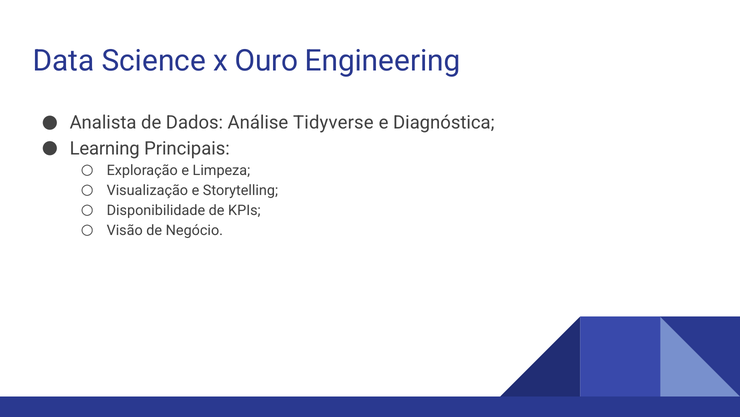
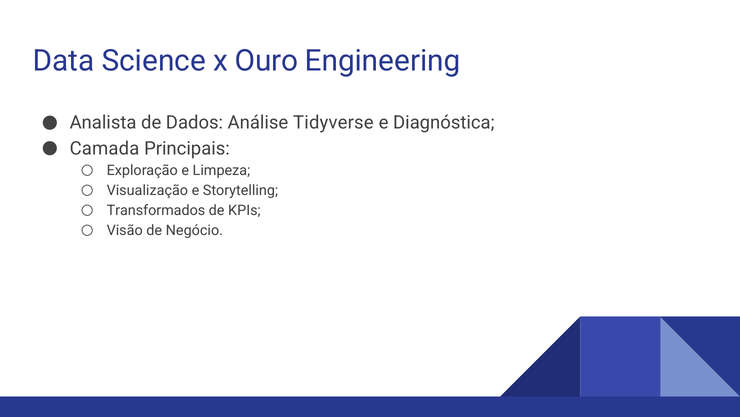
Learning: Learning -> Camada
Disponibilidade: Disponibilidade -> Transformados
